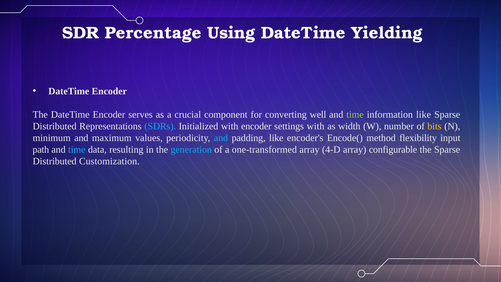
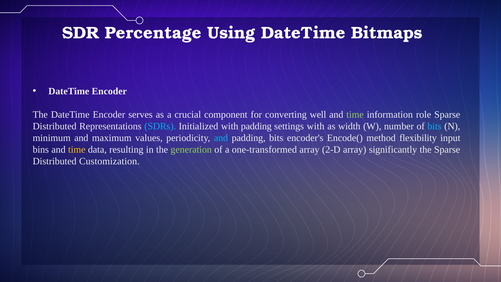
Yielding: Yielding -> Bitmaps
information like: like -> role
with encoder: encoder -> padding
bits at (434, 126) colour: yellow -> light blue
padding like: like -> bits
path: path -> bins
time at (77, 150) colour: light blue -> yellow
generation colour: light blue -> light green
4-D: 4-D -> 2-D
configurable: configurable -> significantly
